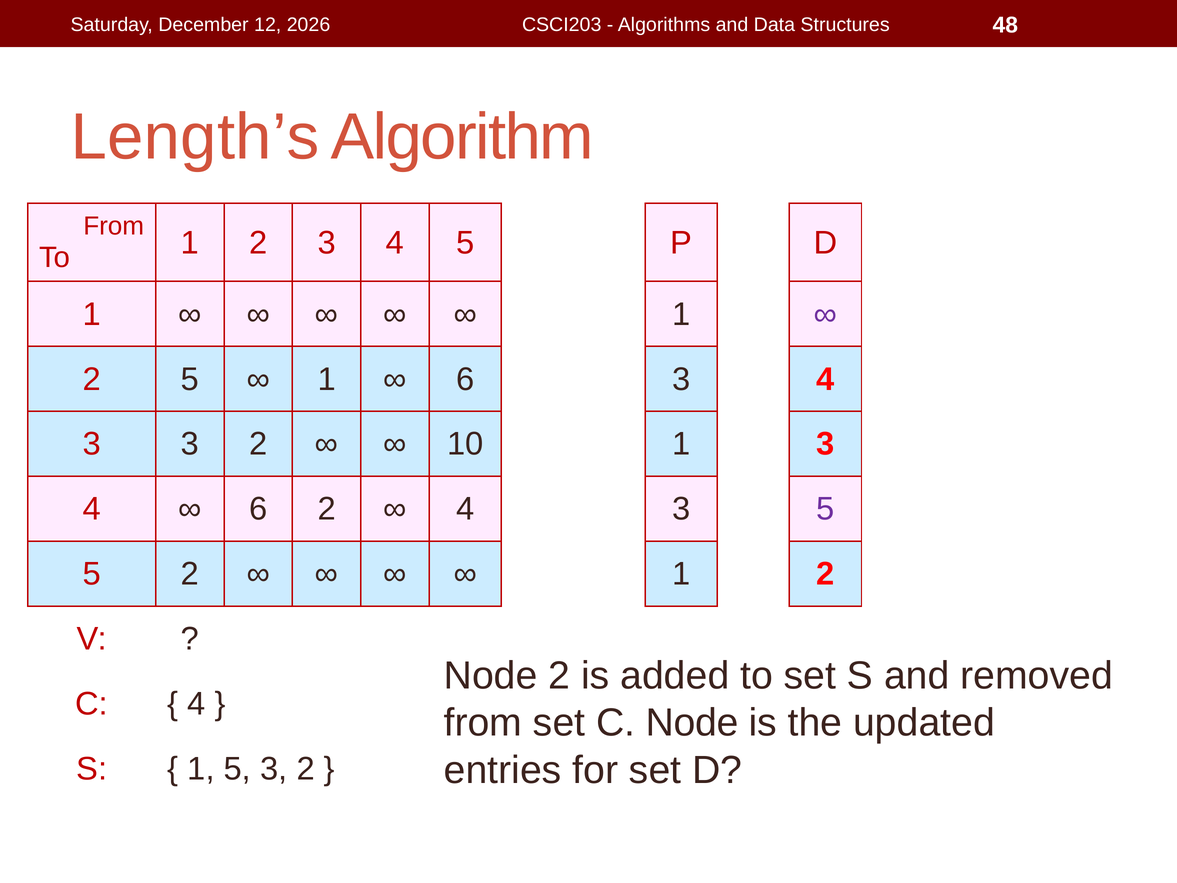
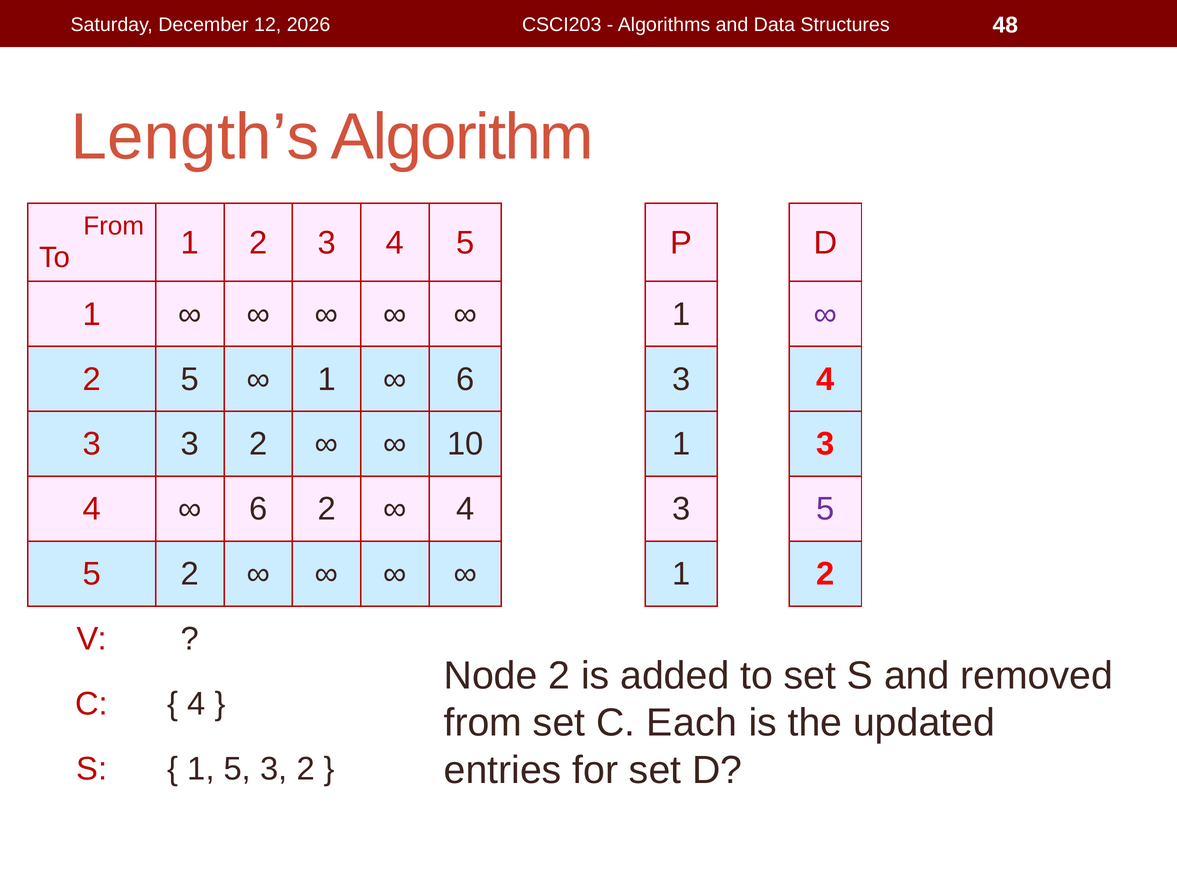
C Node: Node -> Each
